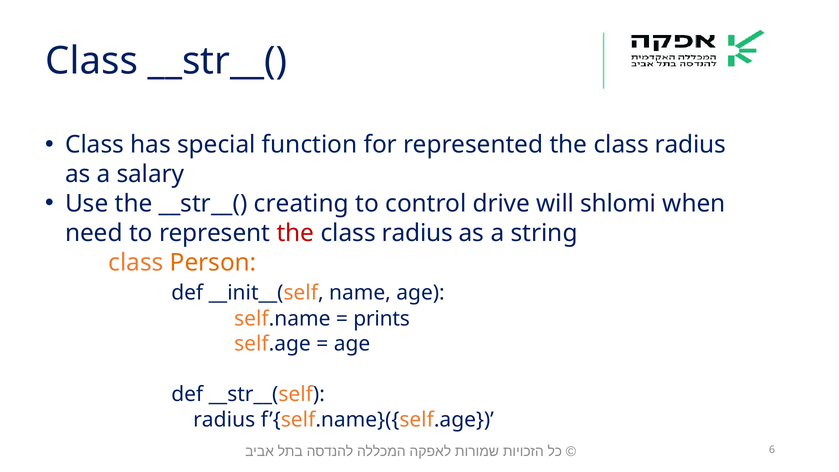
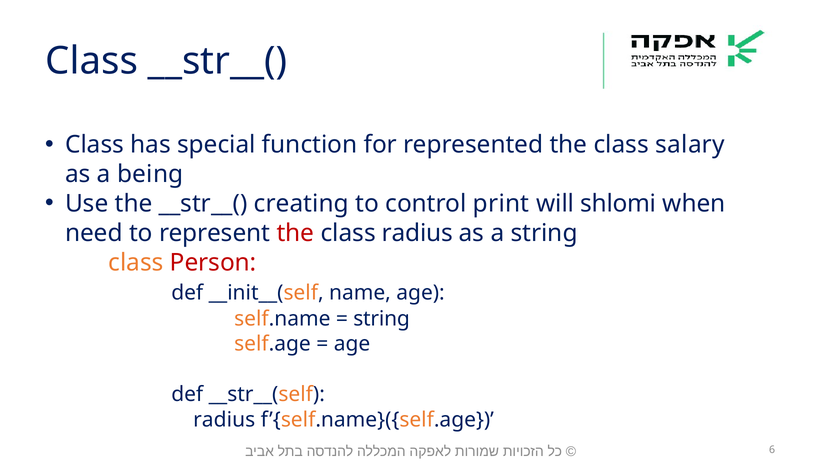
represented the class radius: radius -> salary
salary: salary -> being
drive: drive -> print
Person colour: orange -> red
prints at (382, 319): prints -> string
